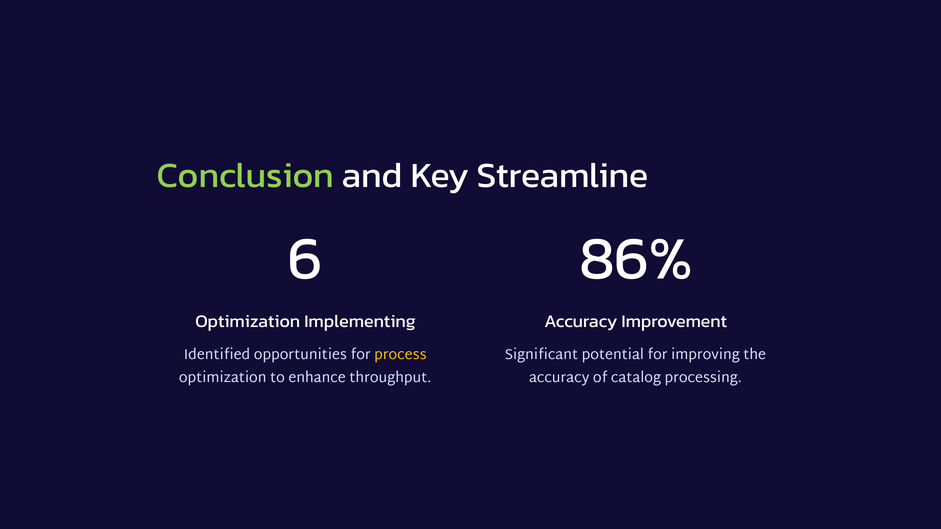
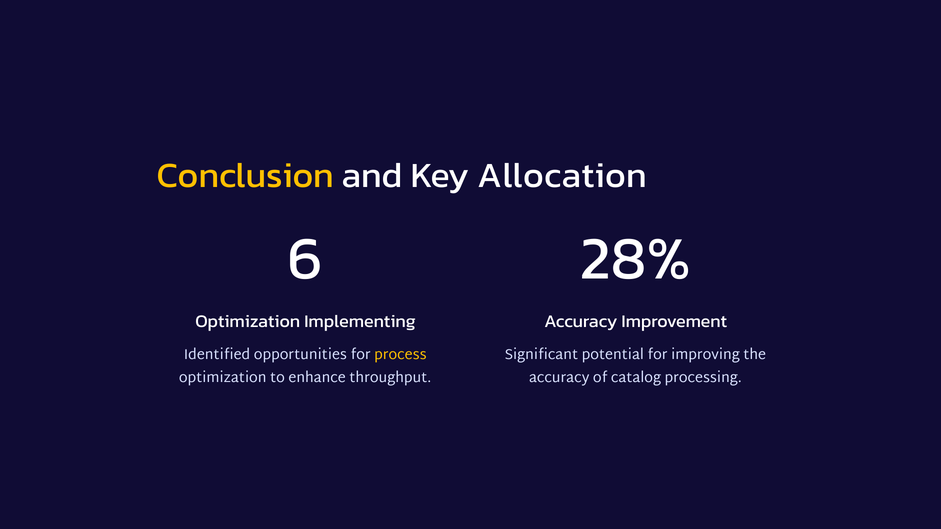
Conclusion colour: light green -> yellow
Streamline: Streamline -> Allocation
86%: 86% -> 28%
